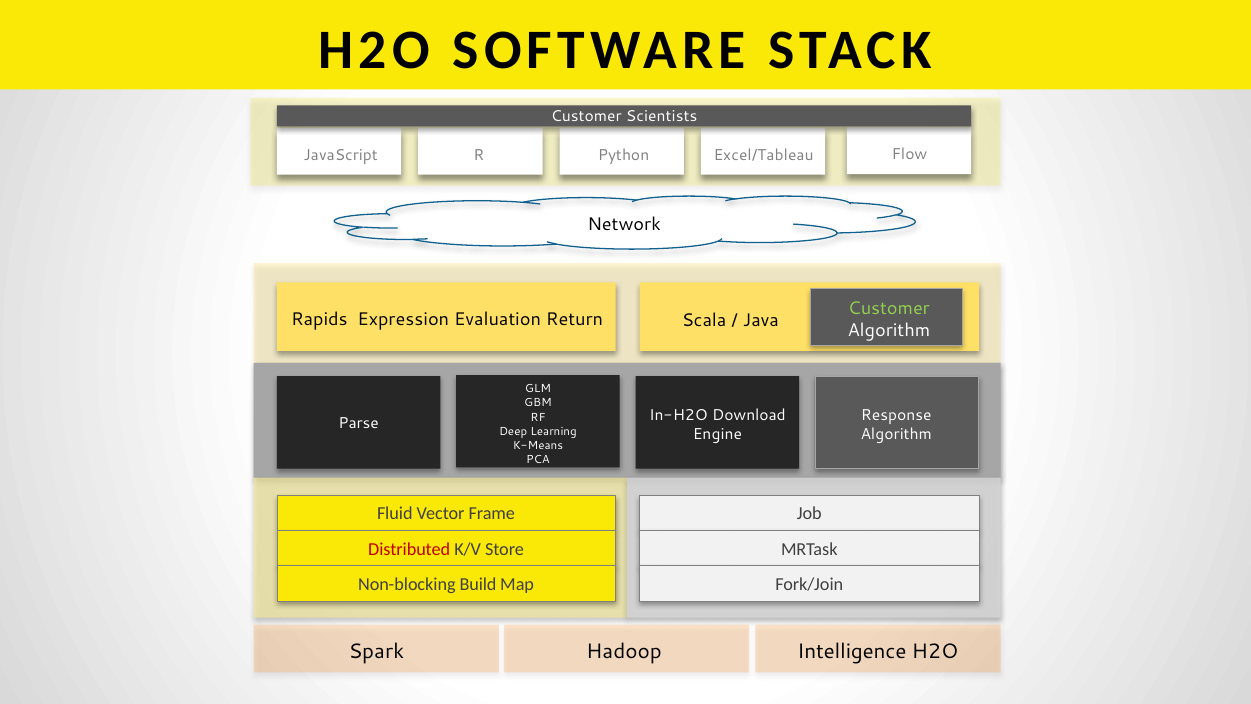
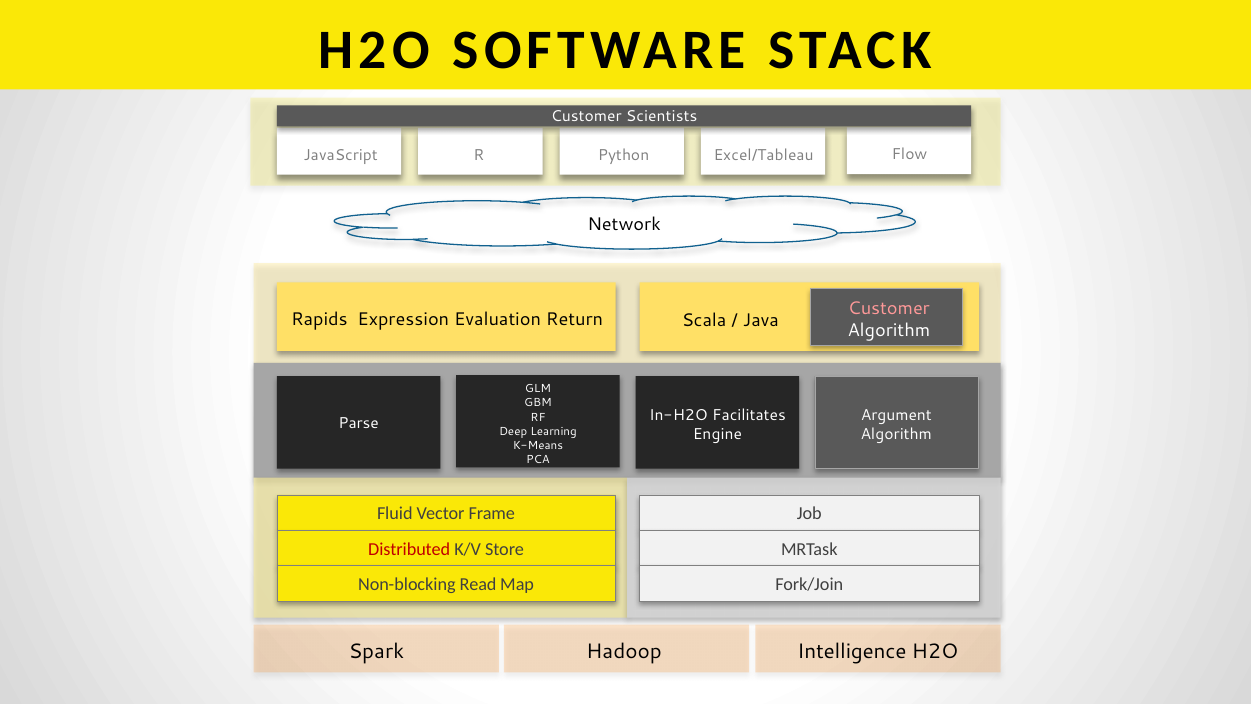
Customer at (889, 308) colour: light green -> pink
Download: Download -> Facilitates
Response: Response -> Argument
Build: Build -> Read
